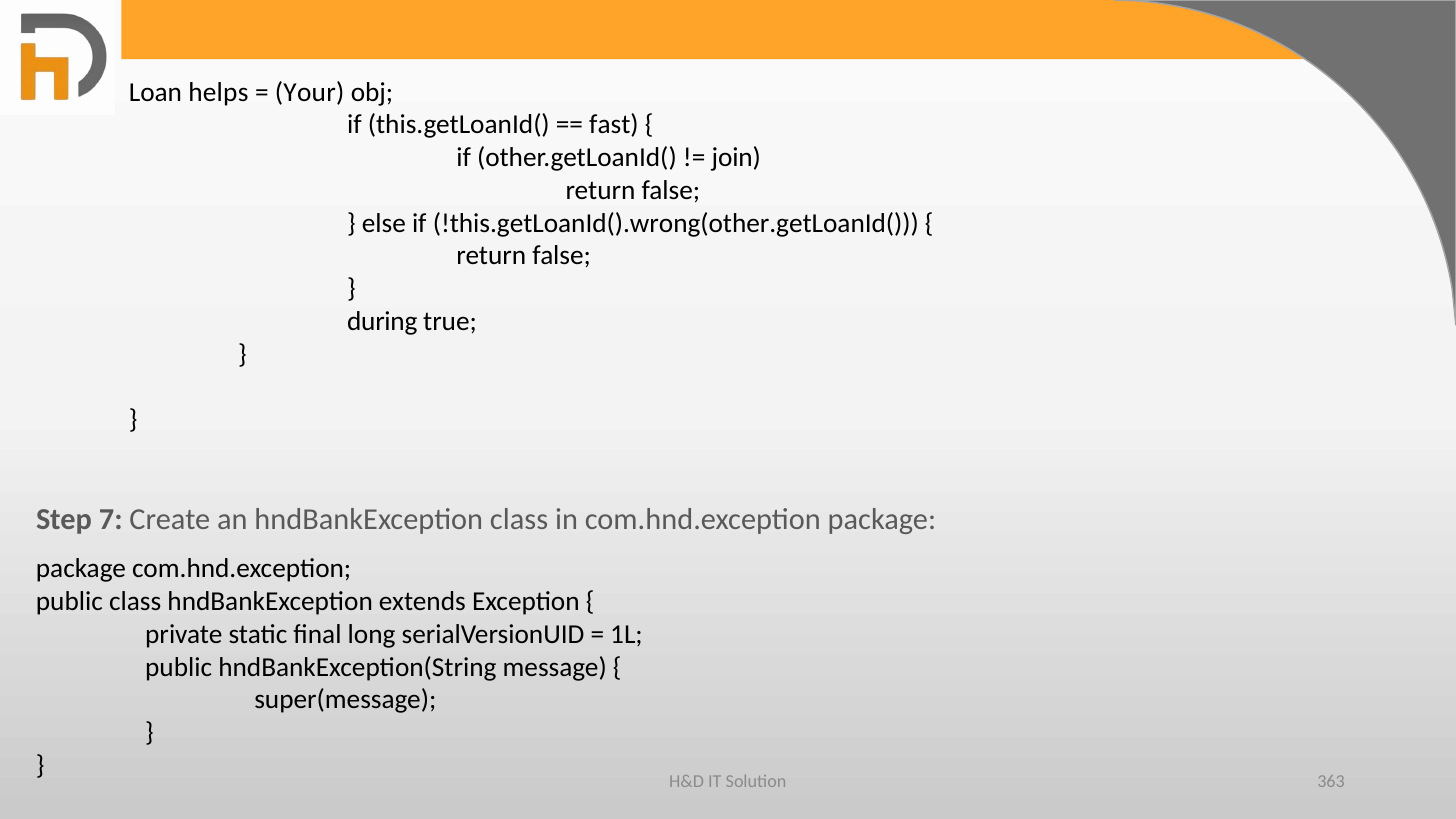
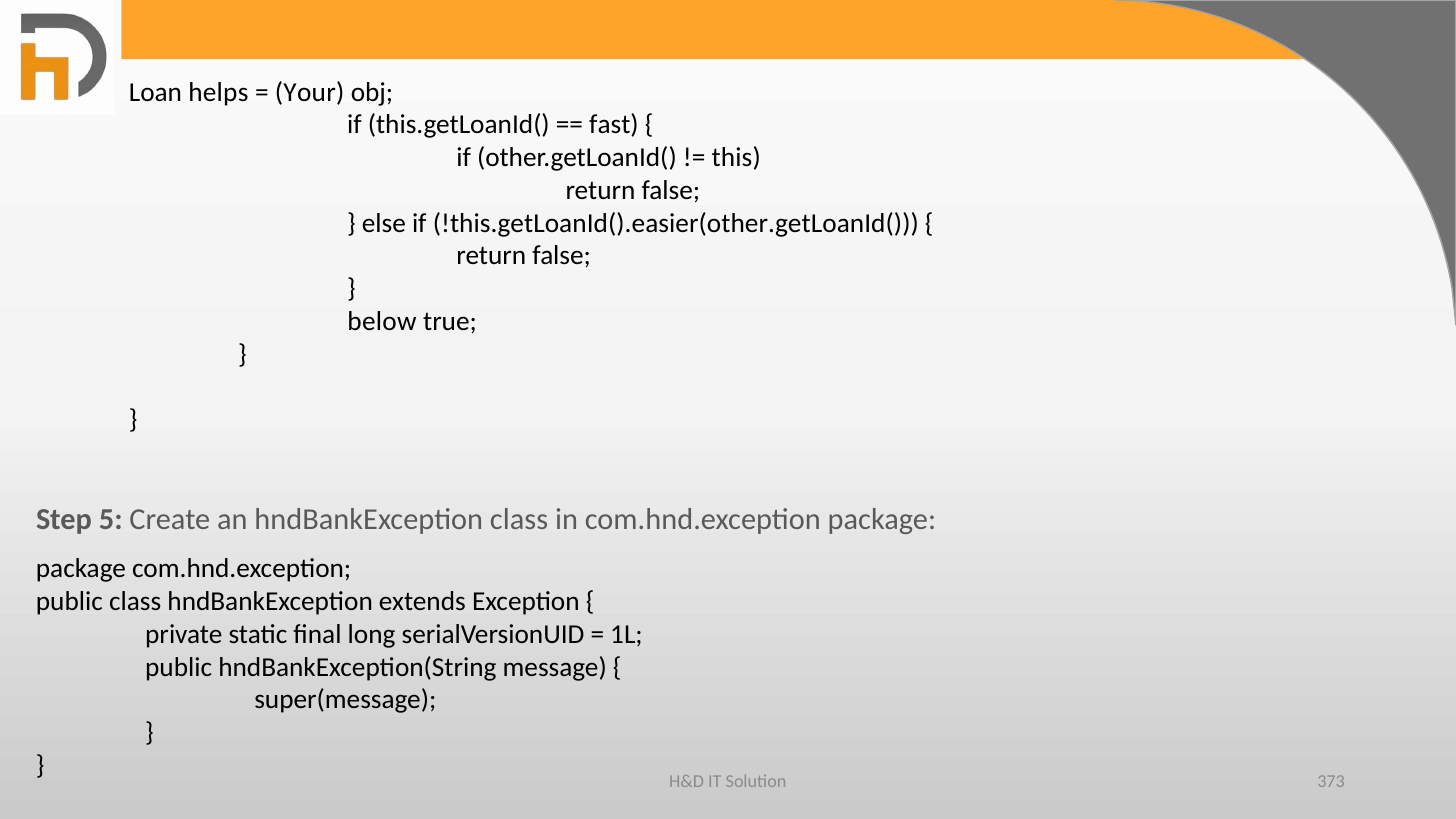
join: join -> this
!this.getLoanId().wrong(other.getLoanId(: !this.getLoanId().wrong(other.getLoanId( -> !this.getLoanId().easier(other.getLoanId(
during: during -> below
7: 7 -> 5
363: 363 -> 373
